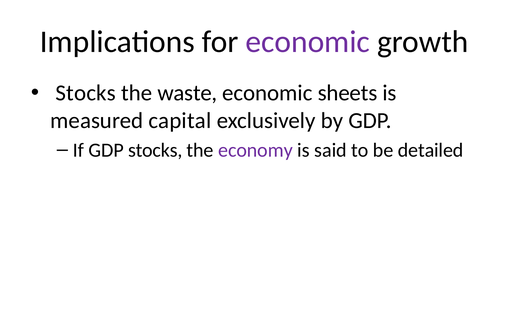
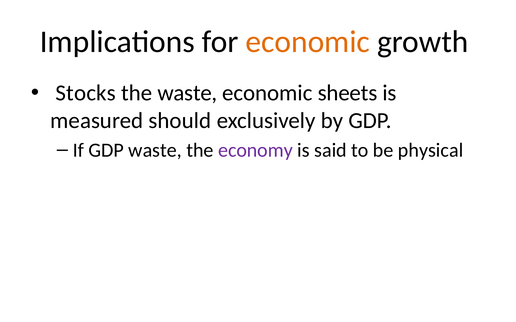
economic at (308, 42) colour: purple -> orange
capital: capital -> should
GDP stocks: stocks -> waste
detailed: detailed -> physical
